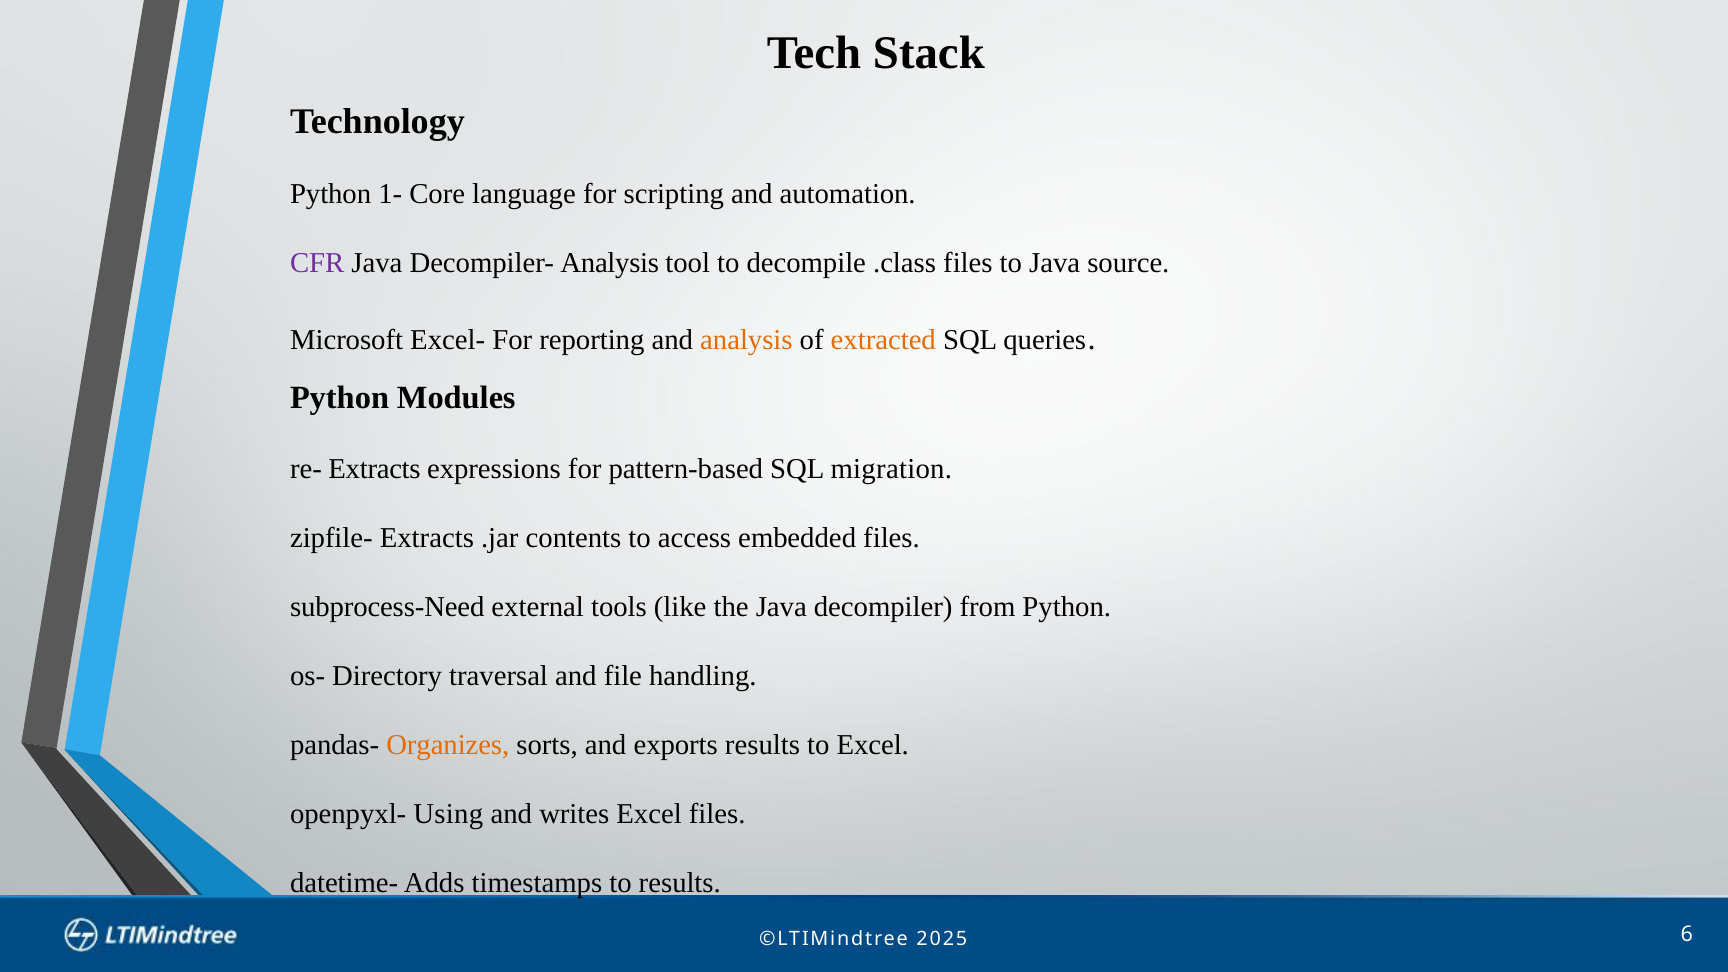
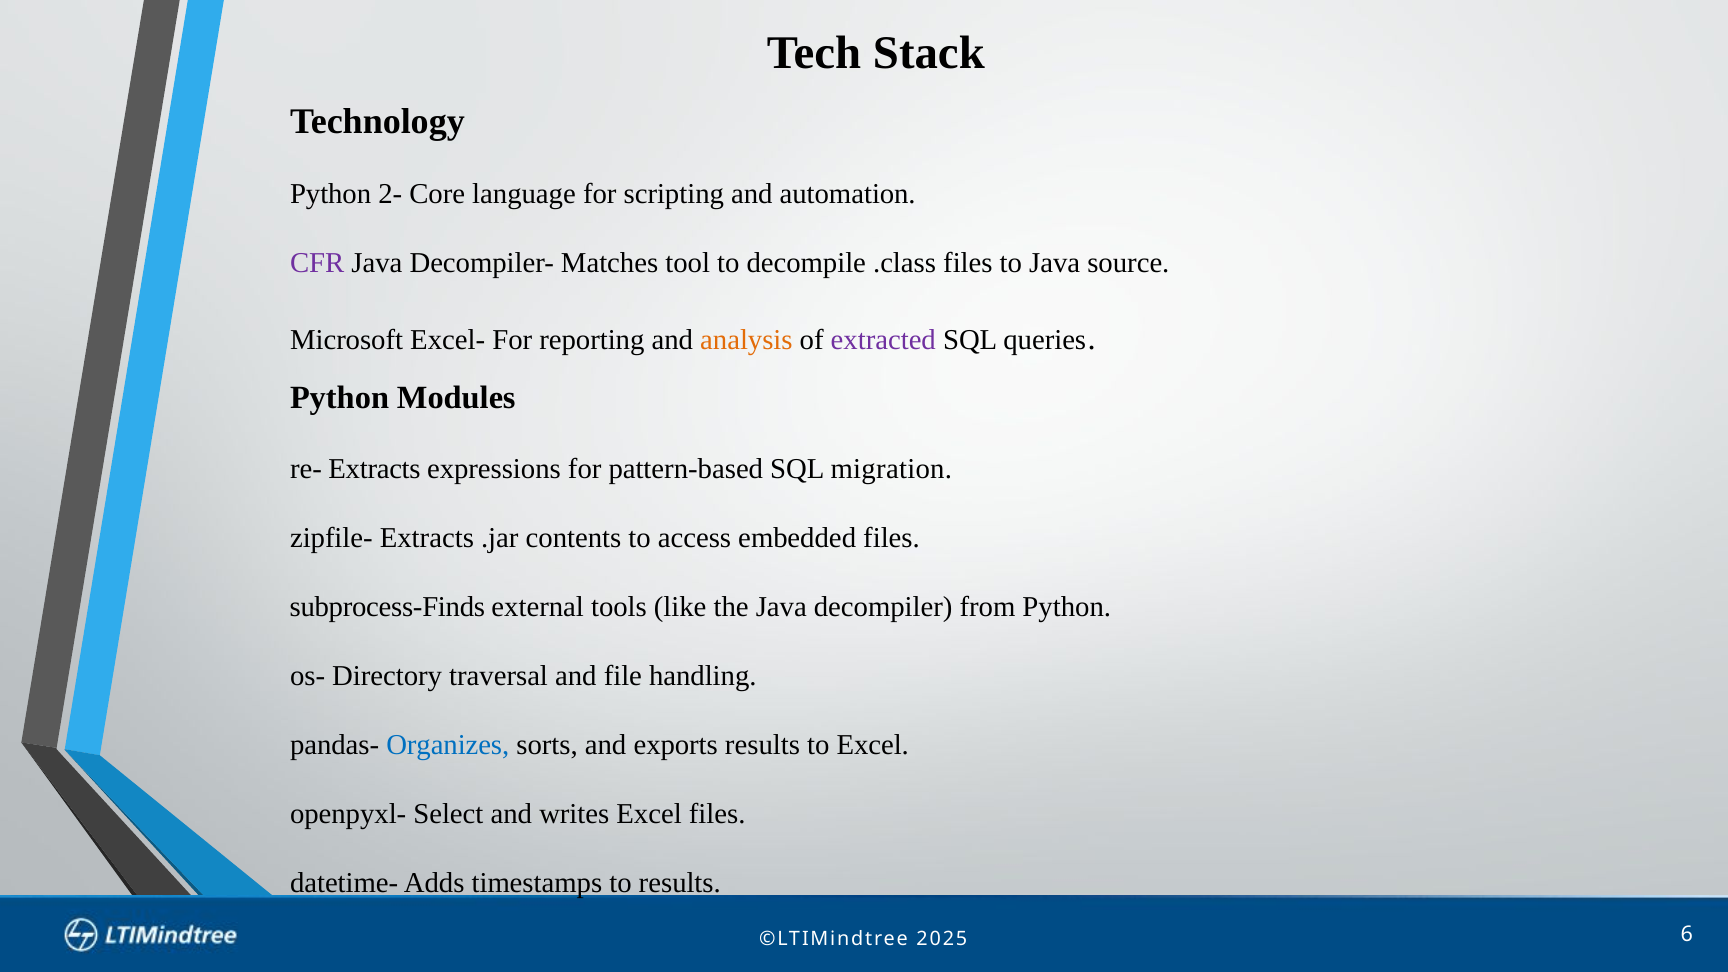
1-: 1- -> 2-
Decompiler- Analysis: Analysis -> Matches
extracted colour: orange -> purple
subprocess-Need: subprocess-Need -> subprocess-Finds
Organizes colour: orange -> blue
Using: Using -> Select
